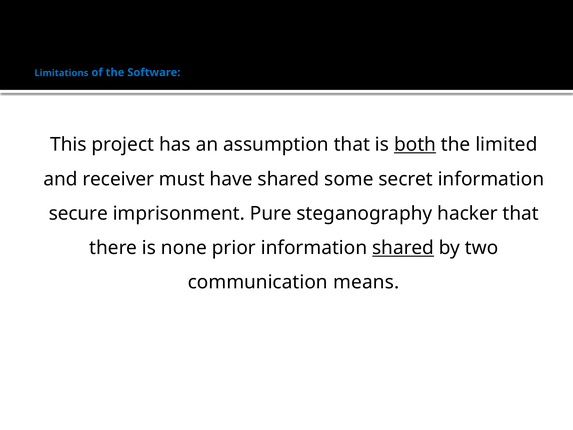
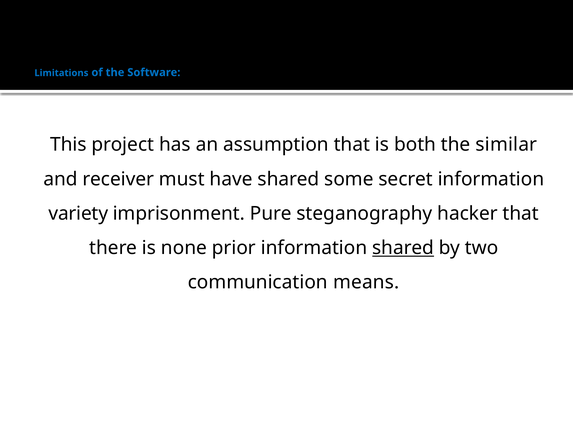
both underline: present -> none
limited: limited -> similar
secure: secure -> variety
